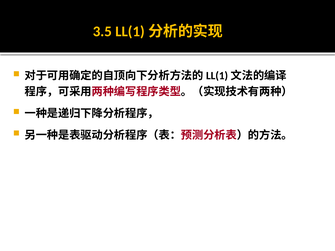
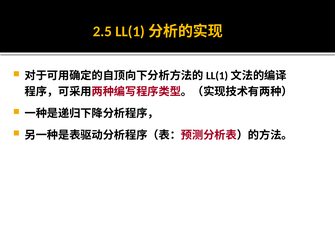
3.5: 3.5 -> 2.5
